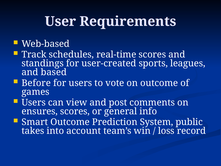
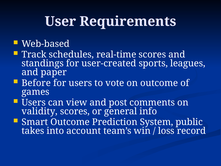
based: based -> paper
ensures: ensures -> validity
